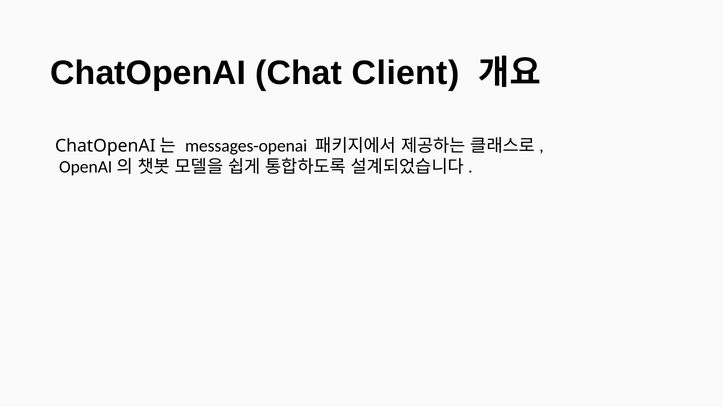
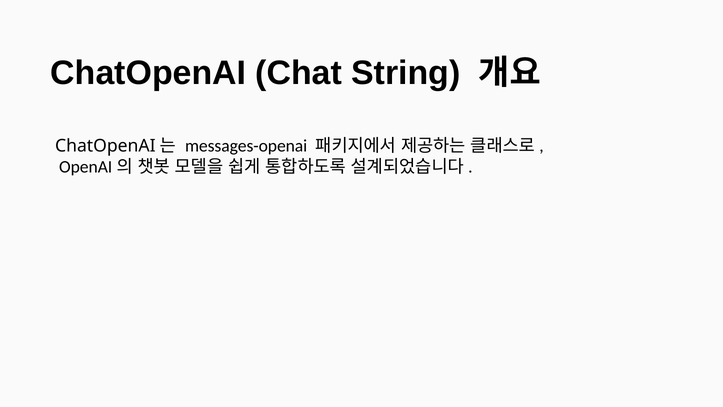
Client: Client -> String
